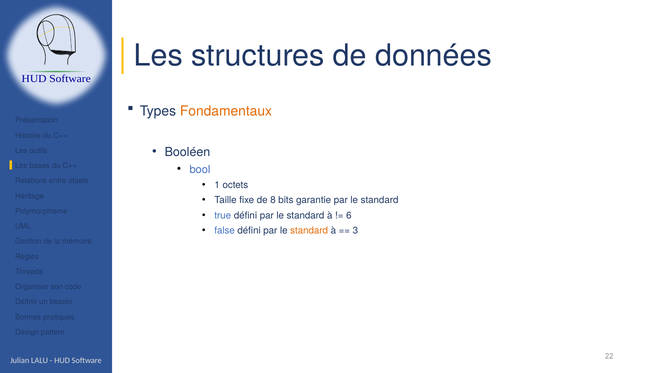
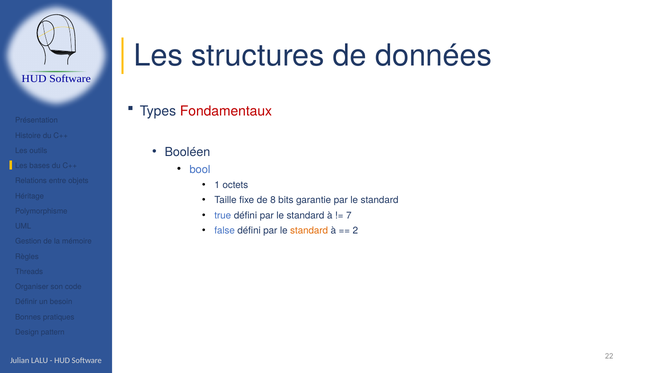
Fondamentaux colour: orange -> red
6: 6 -> 7
3: 3 -> 2
